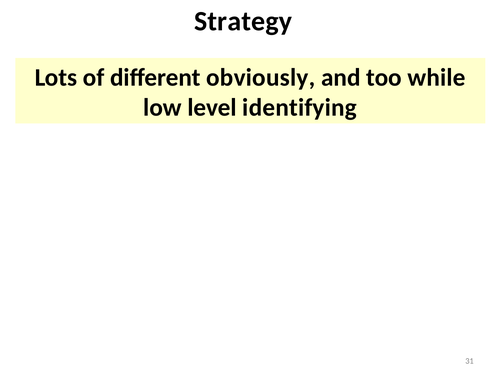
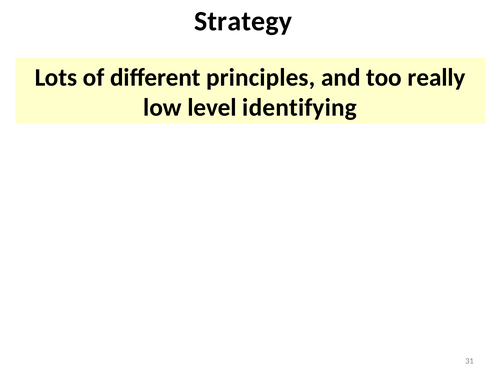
obviously: obviously -> principles
while: while -> really
